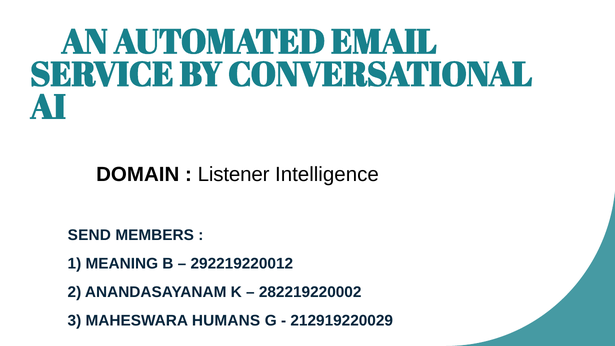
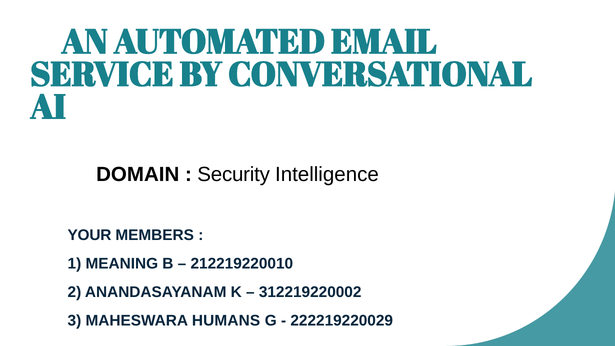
Listener: Listener -> Security
SEND: SEND -> YOUR
292219220012: 292219220012 -> 212219220010
282219220002: 282219220002 -> 312219220002
212919220029: 212919220029 -> 222219220029
